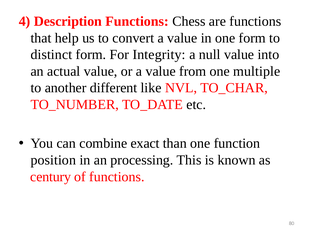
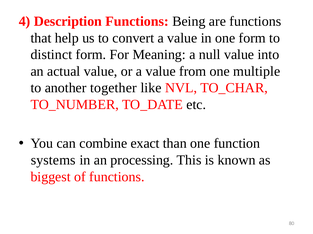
Chess: Chess -> Being
Integrity: Integrity -> Meaning
different: different -> together
position: position -> systems
century: century -> biggest
